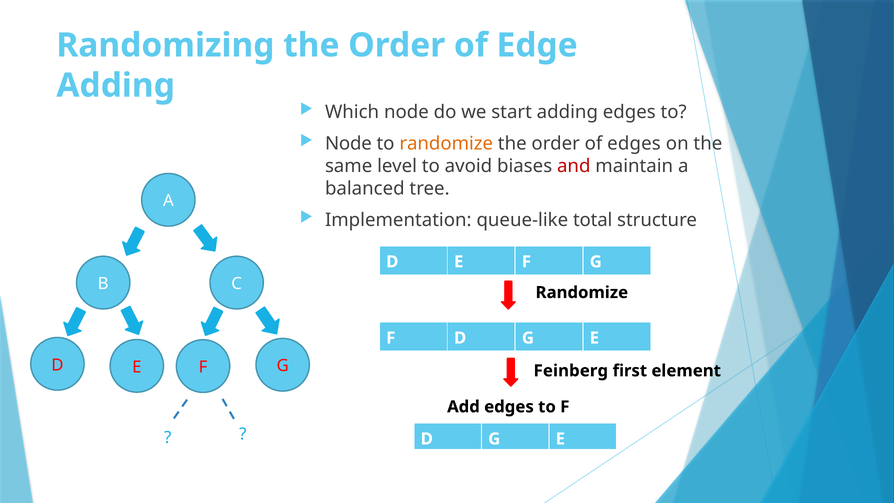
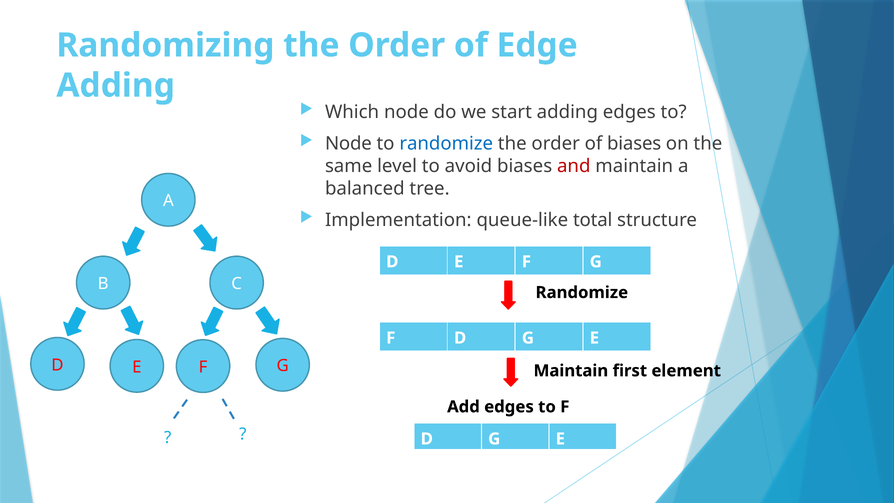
randomize at (446, 144) colour: orange -> blue
of edges: edges -> biases
Feinberg at (571, 371): Feinberg -> Maintain
